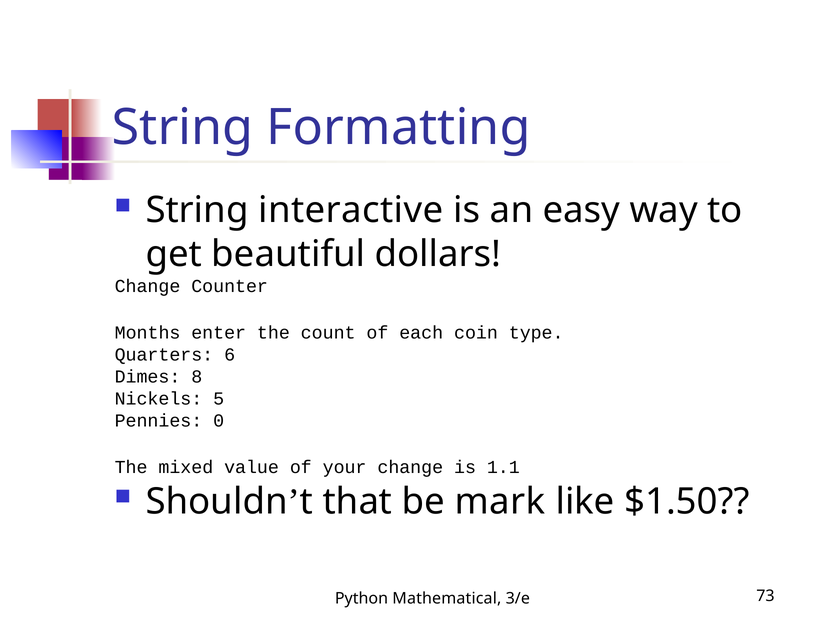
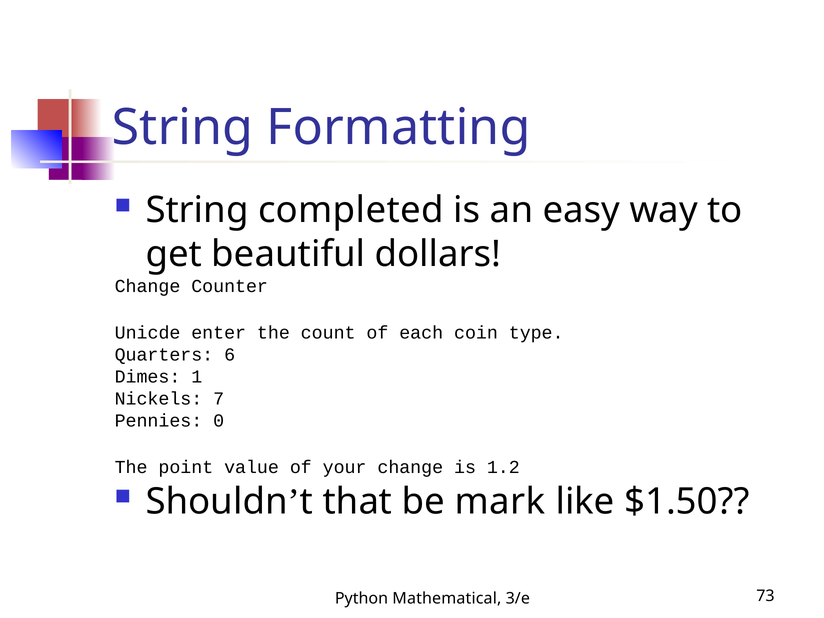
interactive: interactive -> completed
Months: Months -> Unicde
8: 8 -> 1
5: 5 -> 7
mixed: mixed -> point
1.1: 1.1 -> 1.2
